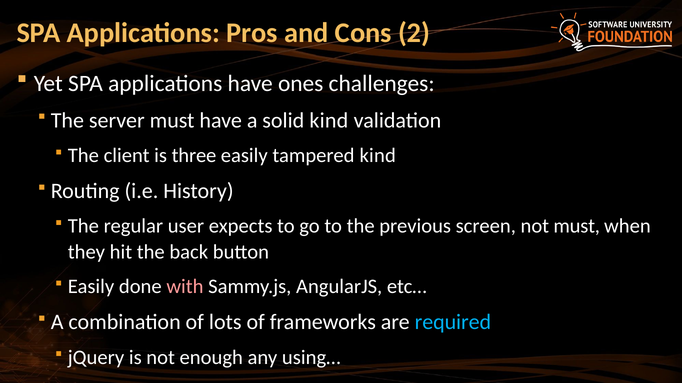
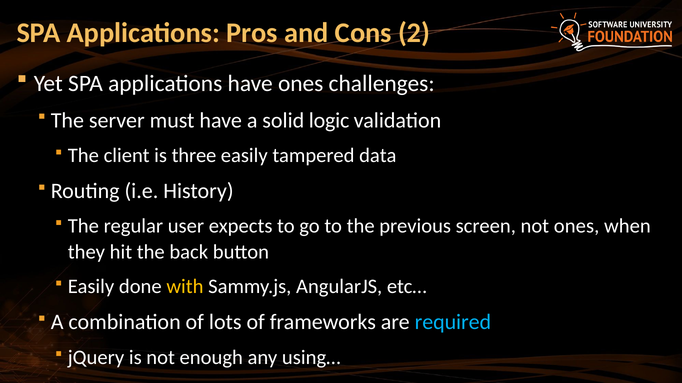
solid kind: kind -> logic
tampered kind: kind -> data
not must: must -> ones
with colour: pink -> yellow
